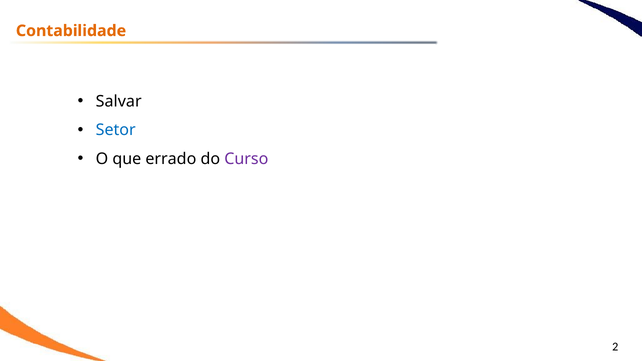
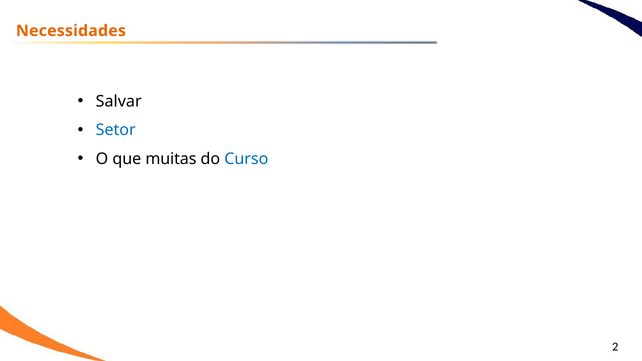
Contabilidade: Contabilidade -> Necessidades
errado: errado -> muitas
Curso colour: purple -> blue
